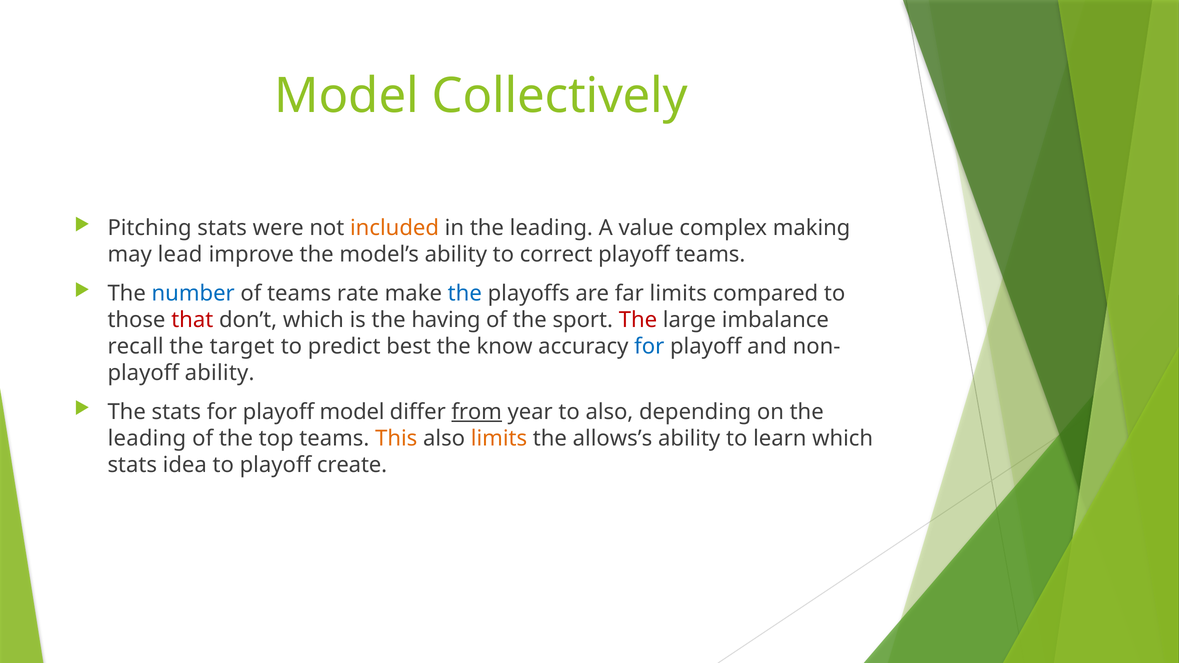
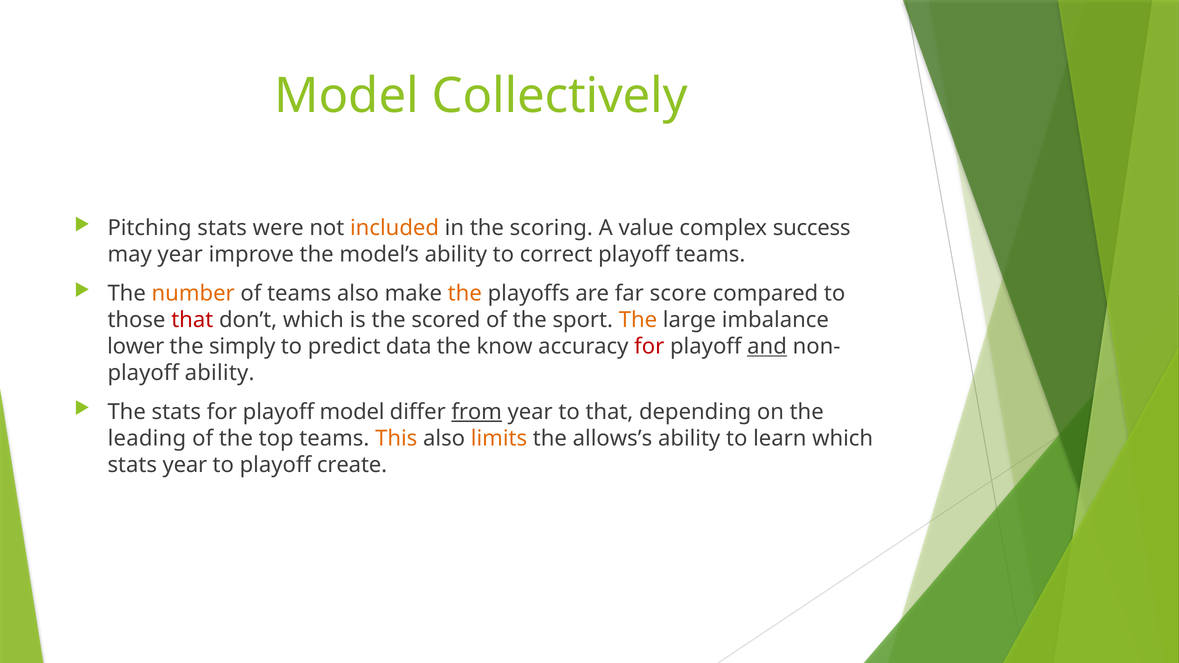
in the leading: leading -> scoring
making: making -> success
may lead: lead -> year
number colour: blue -> orange
teams rate: rate -> also
the at (465, 294) colour: blue -> orange
far limits: limits -> score
having: having -> scored
The at (638, 320) colour: red -> orange
recall: recall -> lower
target: target -> simply
best: best -> data
for at (649, 347) colour: blue -> red
and underline: none -> present
to also: also -> that
stats idea: idea -> year
